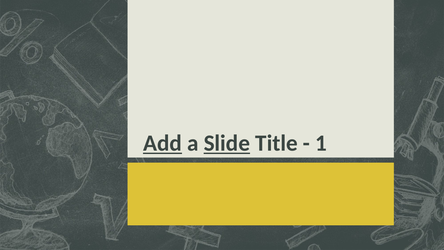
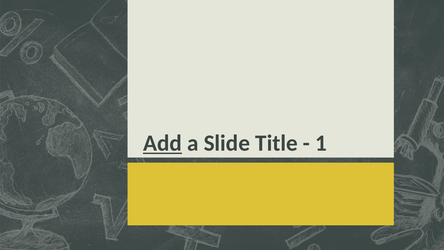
Slide underline: present -> none
